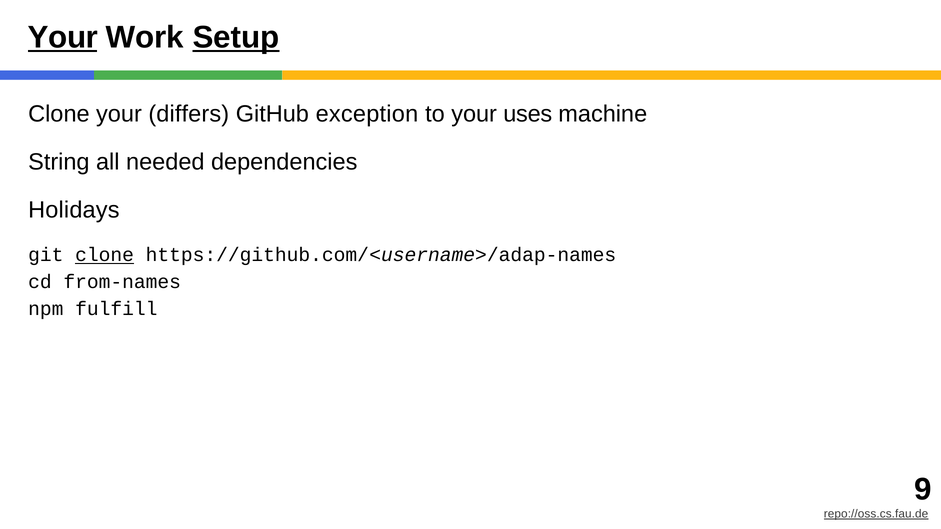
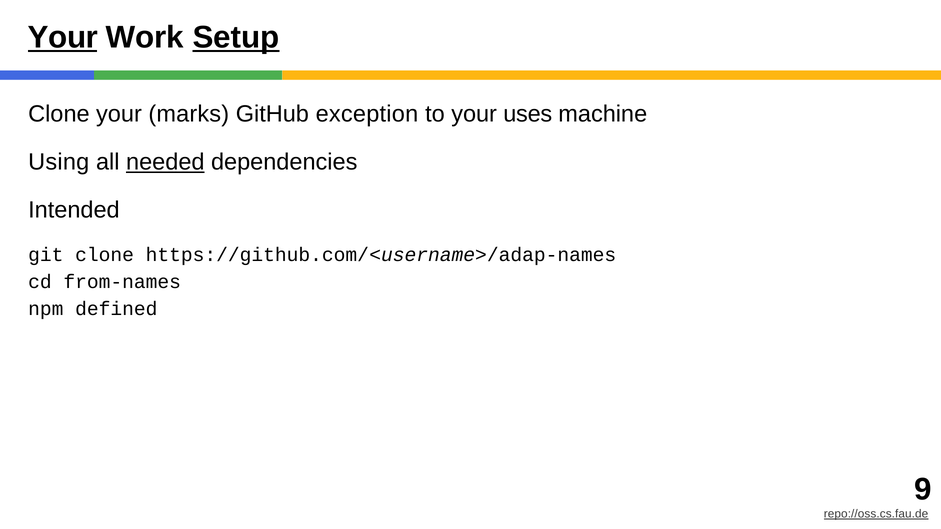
differs: differs -> marks
String: String -> Using
needed underline: none -> present
Holidays: Holidays -> Intended
clone at (105, 255) underline: present -> none
fulfill: fulfill -> defined
